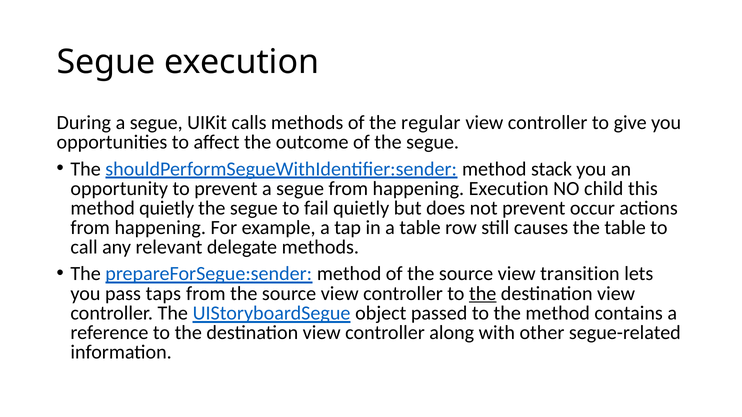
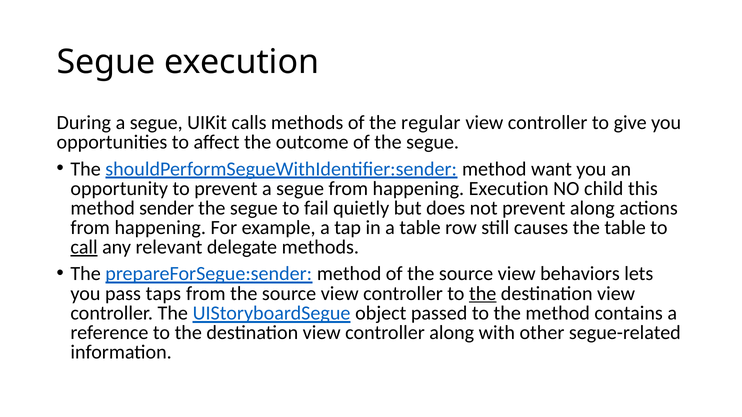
stack: stack -> want
method quietly: quietly -> sender
prevent occur: occur -> along
call underline: none -> present
transition: transition -> behaviors
